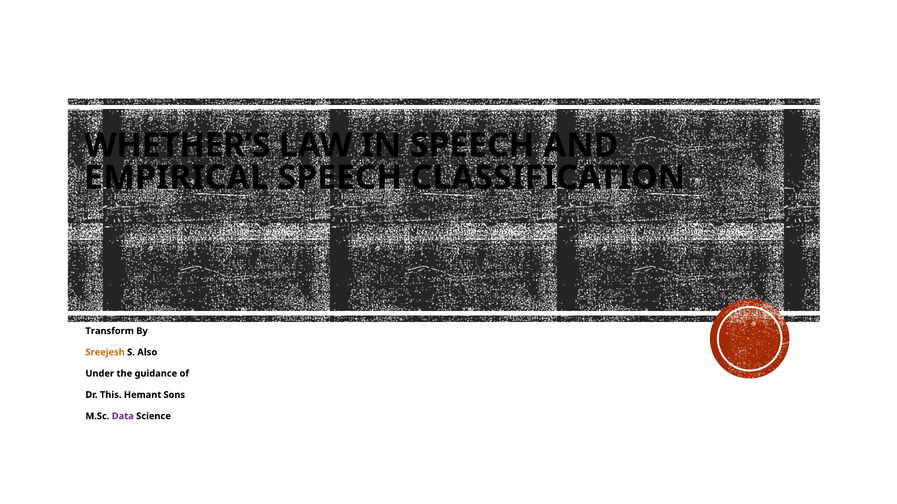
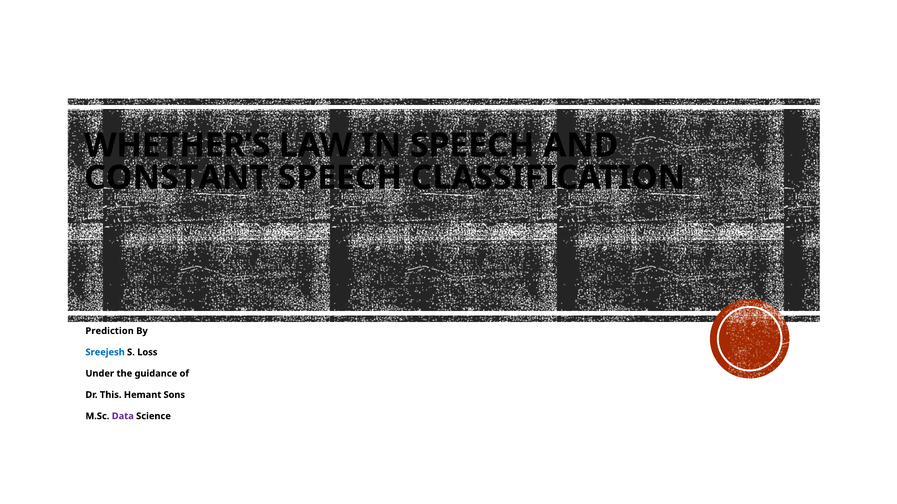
EMPIRICAL: EMPIRICAL -> CONSTANT
Transform: Transform -> Prediction
Sreejesh colour: orange -> blue
Also: Also -> Loss
